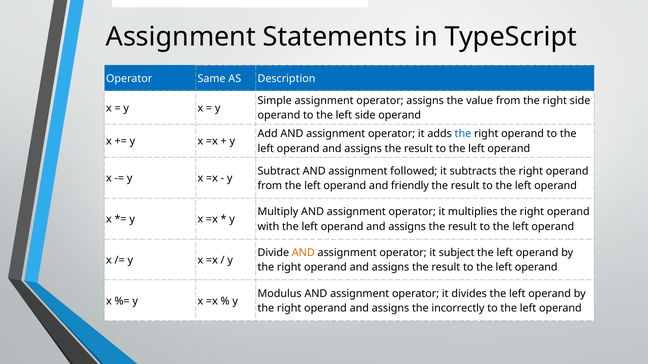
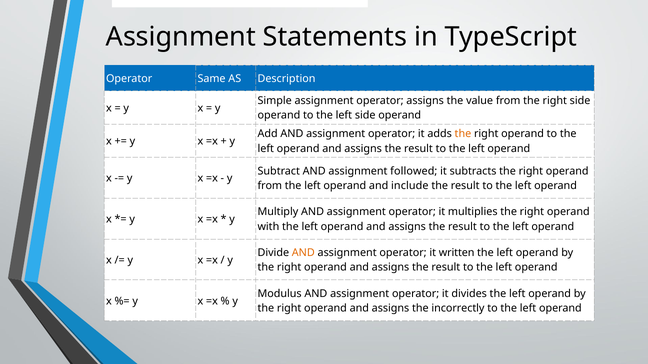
the at (463, 134) colour: blue -> orange
friendly: friendly -> include
subject: subject -> written
